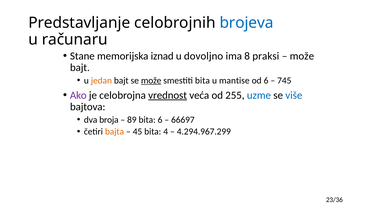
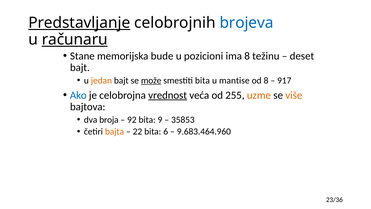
Predstavljanje underline: none -> present
računaru underline: none -> present
iznad: iznad -> bude
dovoljno: dovoljno -> pozicioni
praksi: praksi -> težinu
može at (302, 56): može -> deset
od 6: 6 -> 8
745: 745 -> 917
Ako colour: purple -> blue
uzme colour: blue -> orange
više colour: blue -> orange
89: 89 -> 92
bita 6: 6 -> 9
66697: 66697 -> 35853
45: 45 -> 22
4: 4 -> 6
4.294.967.299: 4.294.967.299 -> 9.683.464.960
